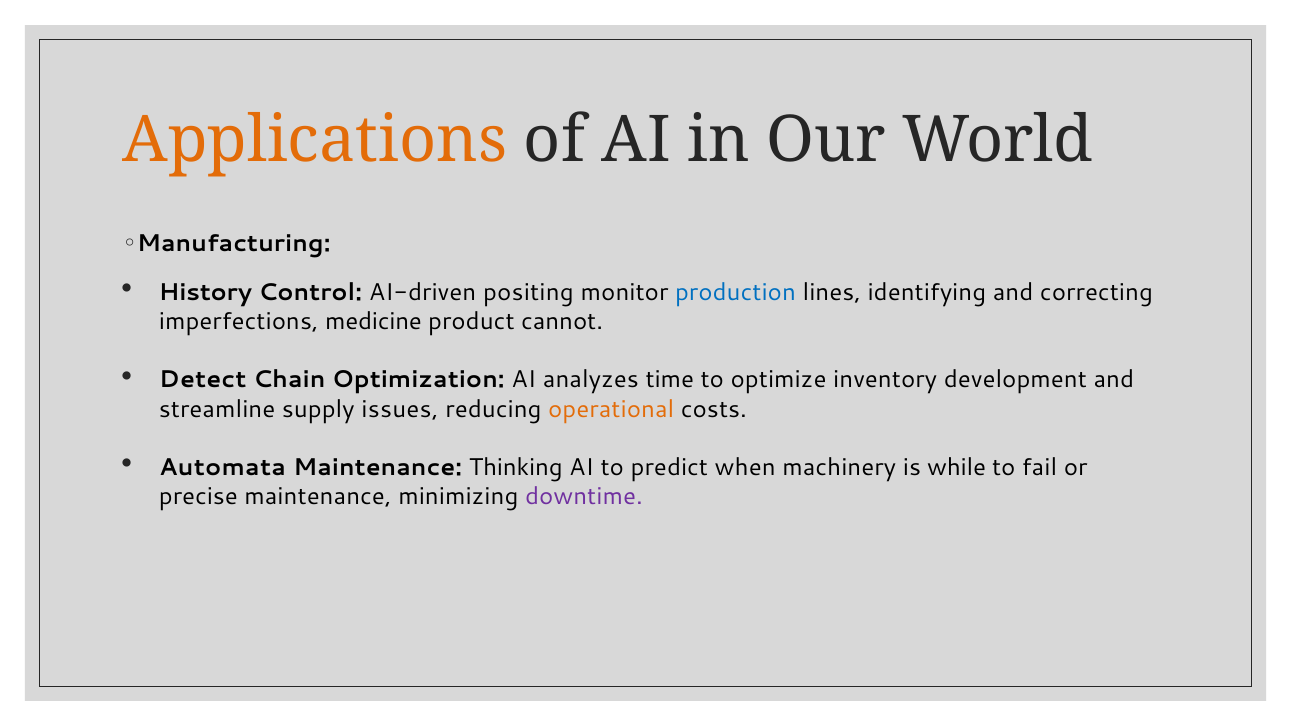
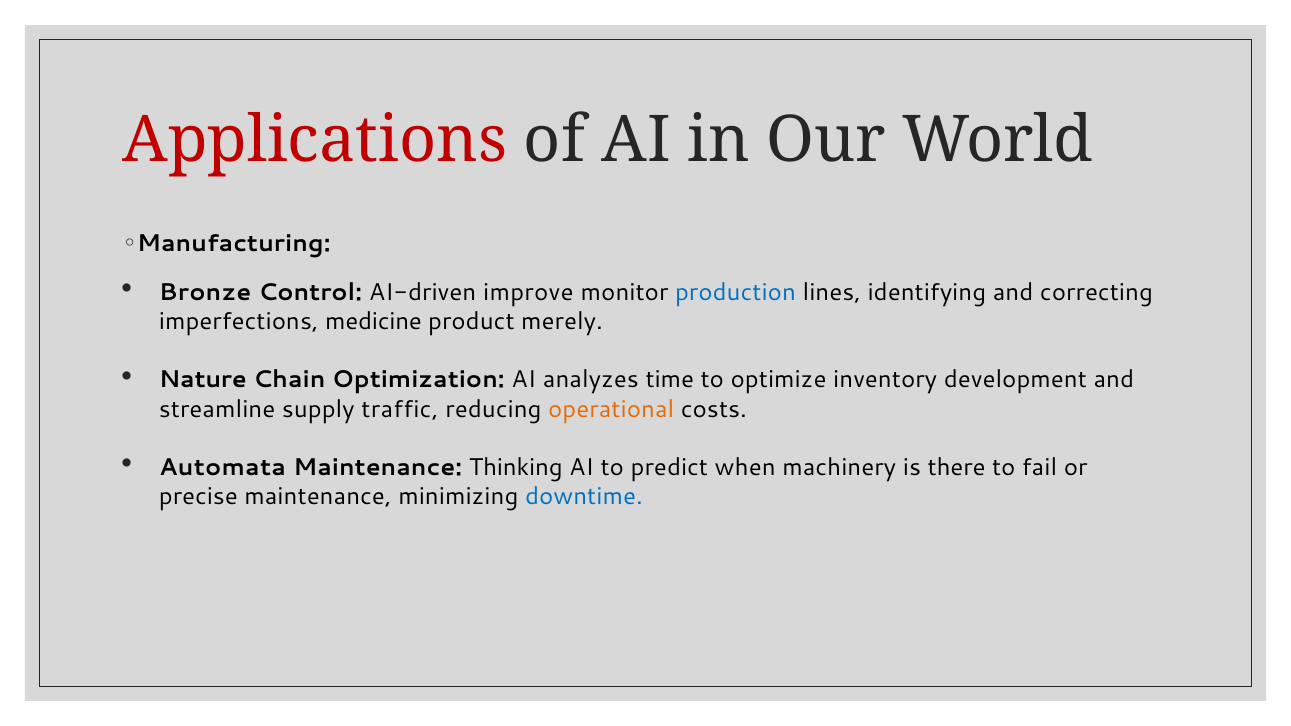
Applications colour: orange -> red
History: History -> Bronze
positing: positing -> improve
cannot: cannot -> merely
Detect: Detect -> Nature
issues: issues -> traffic
while: while -> there
downtime colour: purple -> blue
